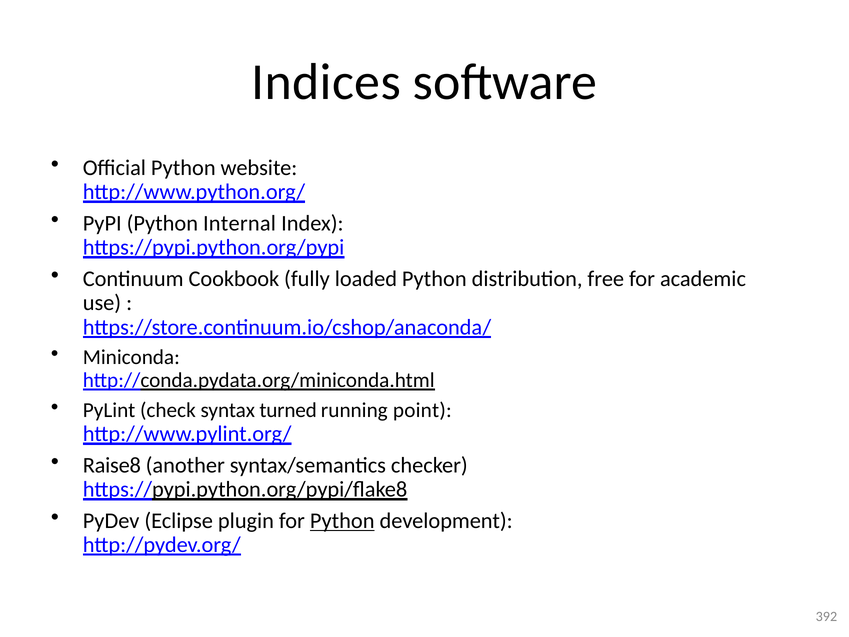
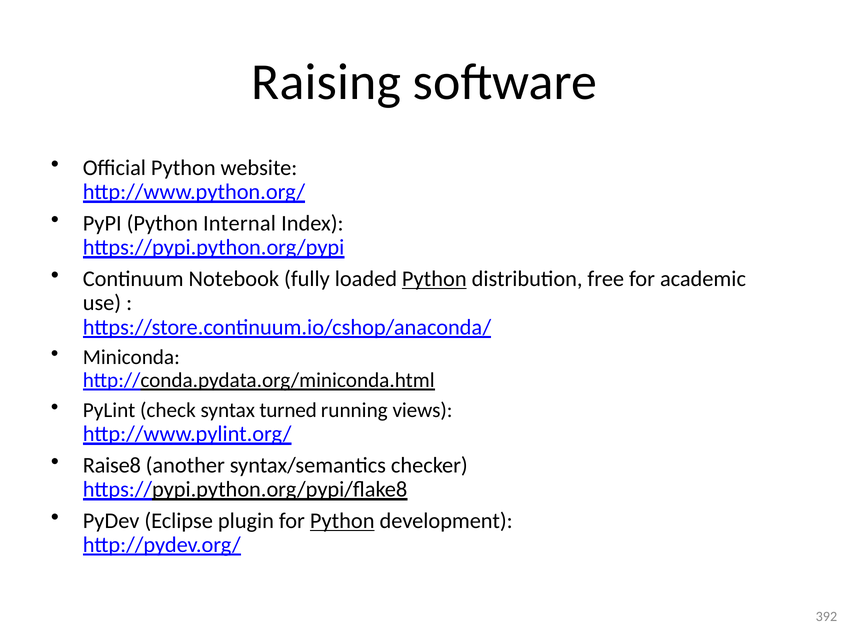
Indices: Indices -> Raising
Cookbook: Cookbook -> Notebook
Python at (434, 279) underline: none -> present
point: point -> views
